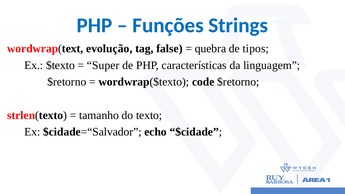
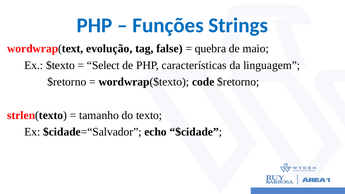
tipos: tipos -> maio
Super: Super -> Select
